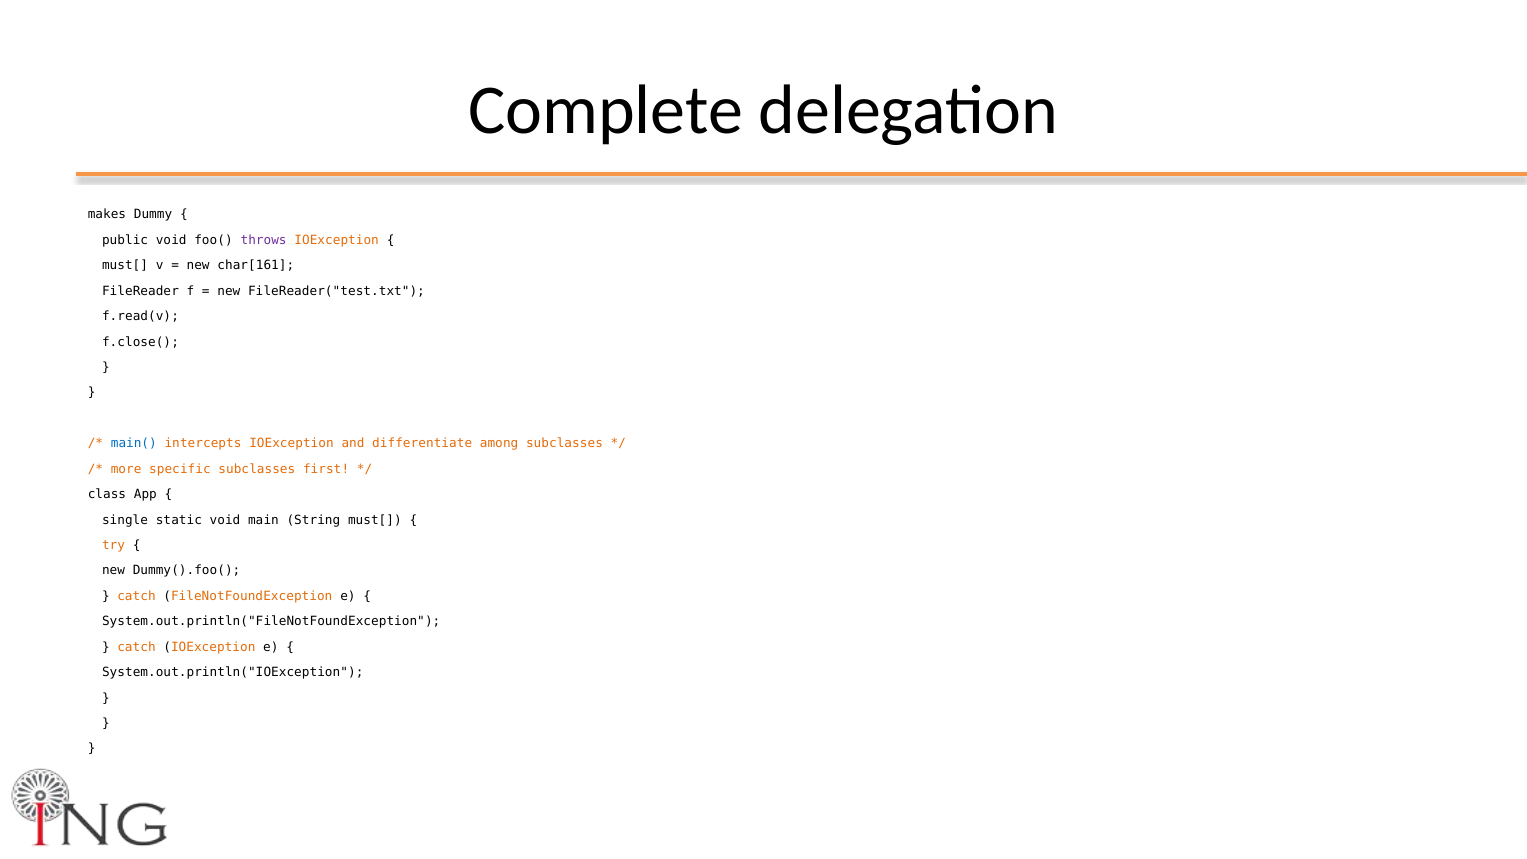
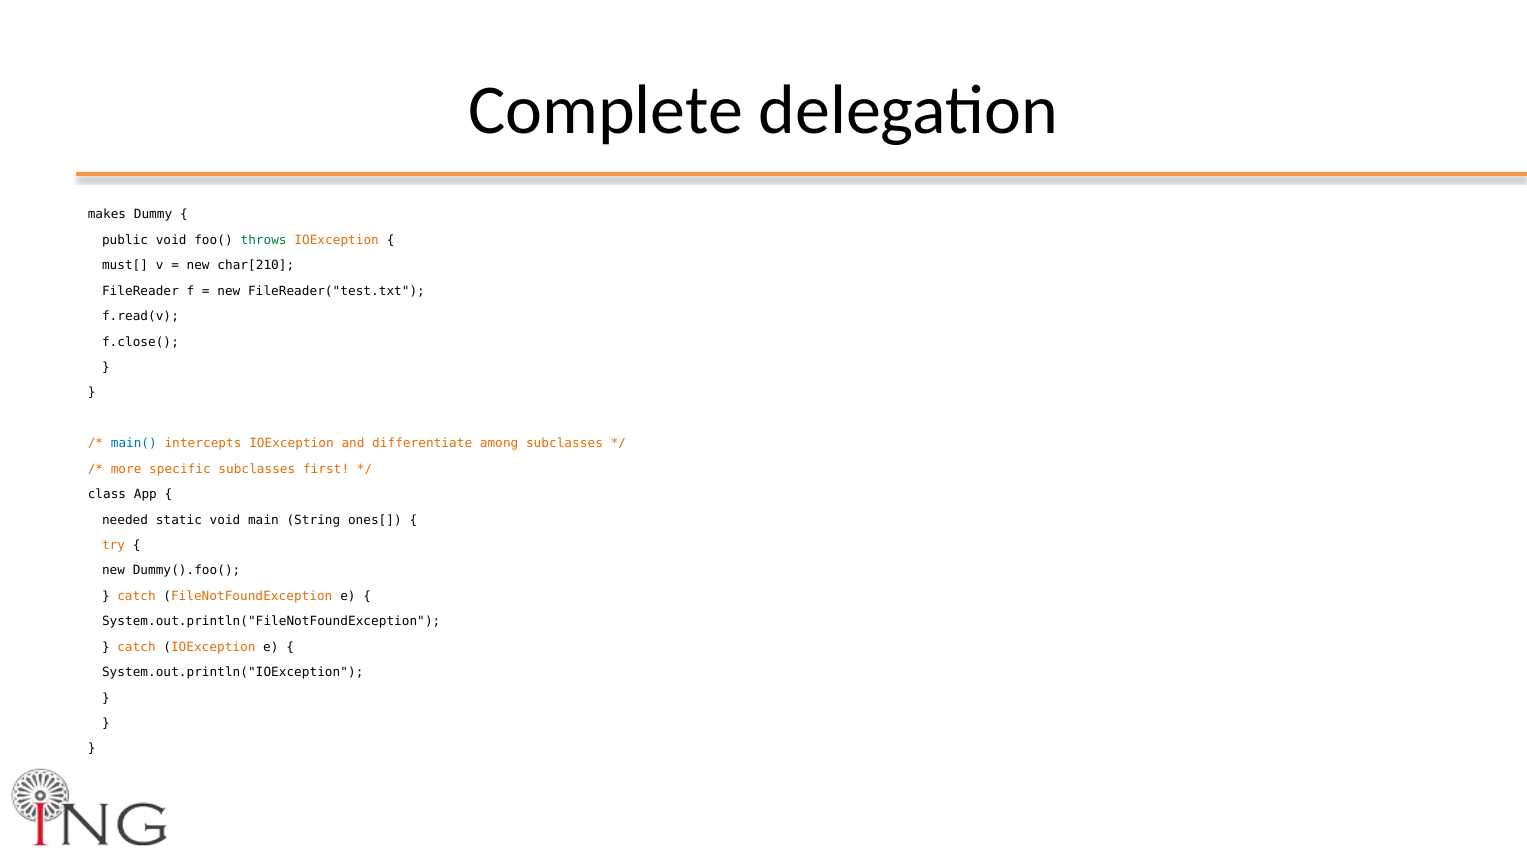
throws colour: purple -> green
char[161: char[161 -> char[210
single: single -> needed
String must[: must[ -> ones[
